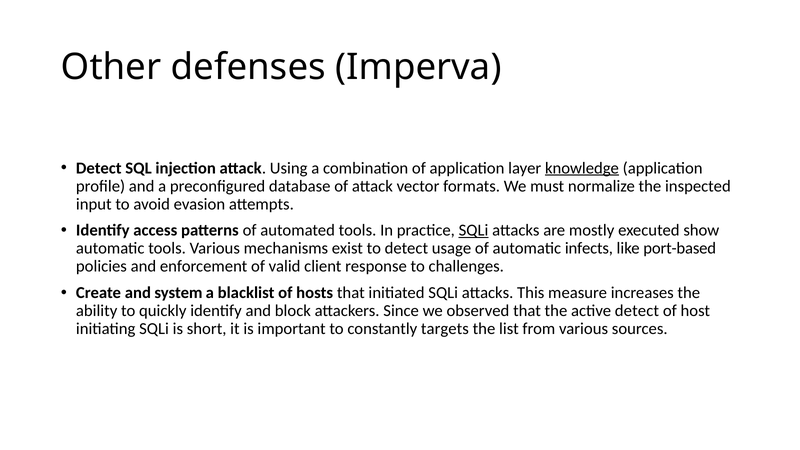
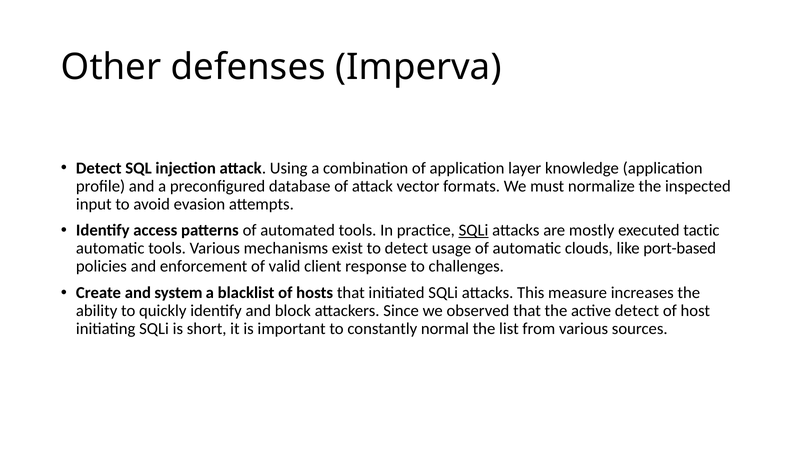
knowledge underline: present -> none
show: show -> tactic
infects: infects -> clouds
targets: targets -> normal
